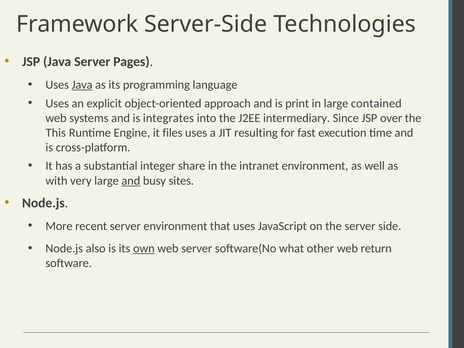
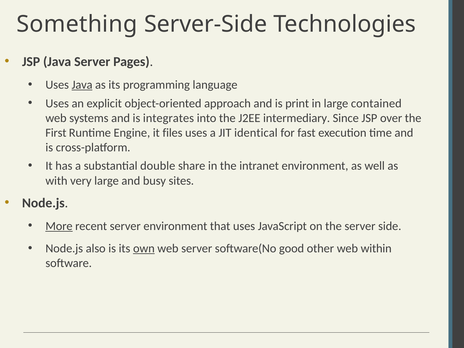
Framework: Framework -> Something
This: This -> First
resulting: resulting -> identical
integer: integer -> double
and at (131, 181) underline: present -> none
More underline: none -> present
what: what -> good
return: return -> within
